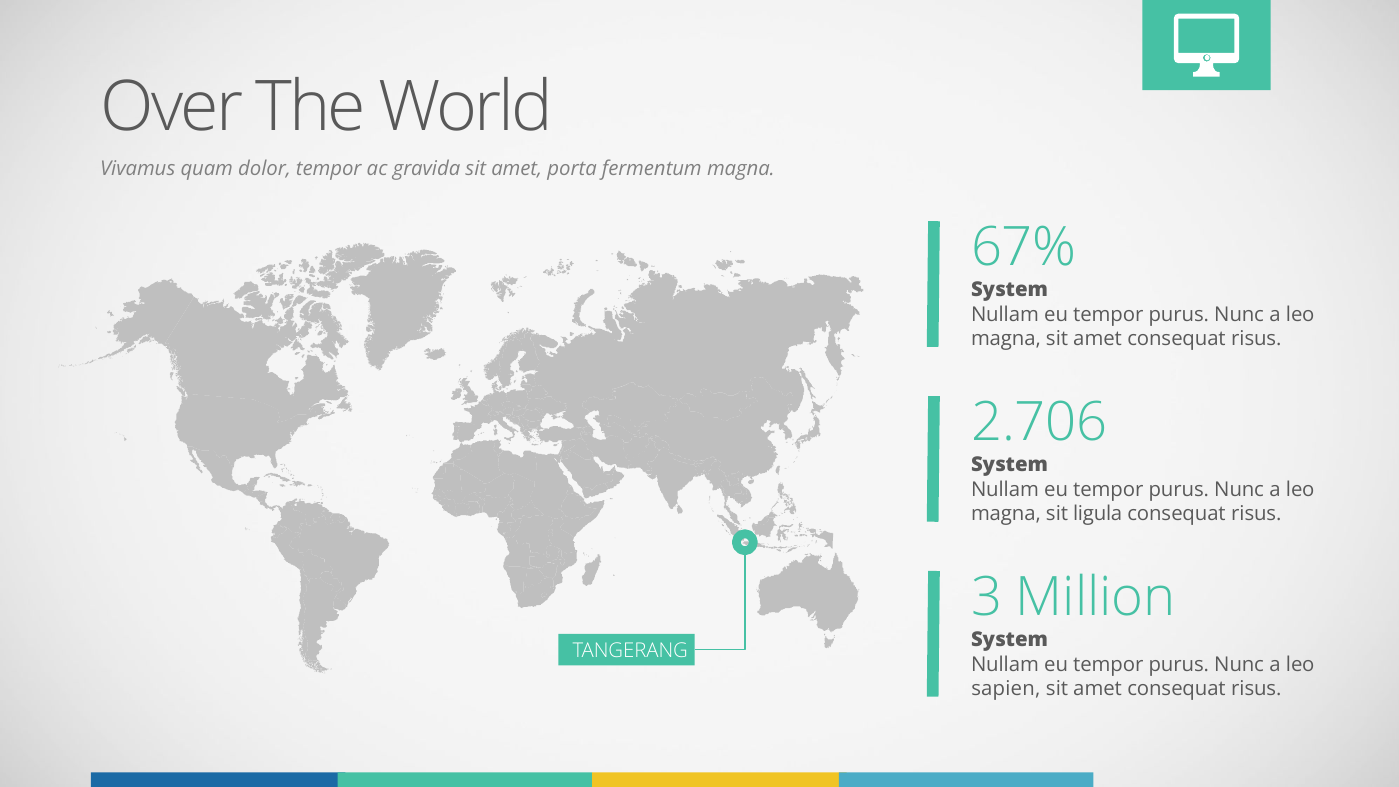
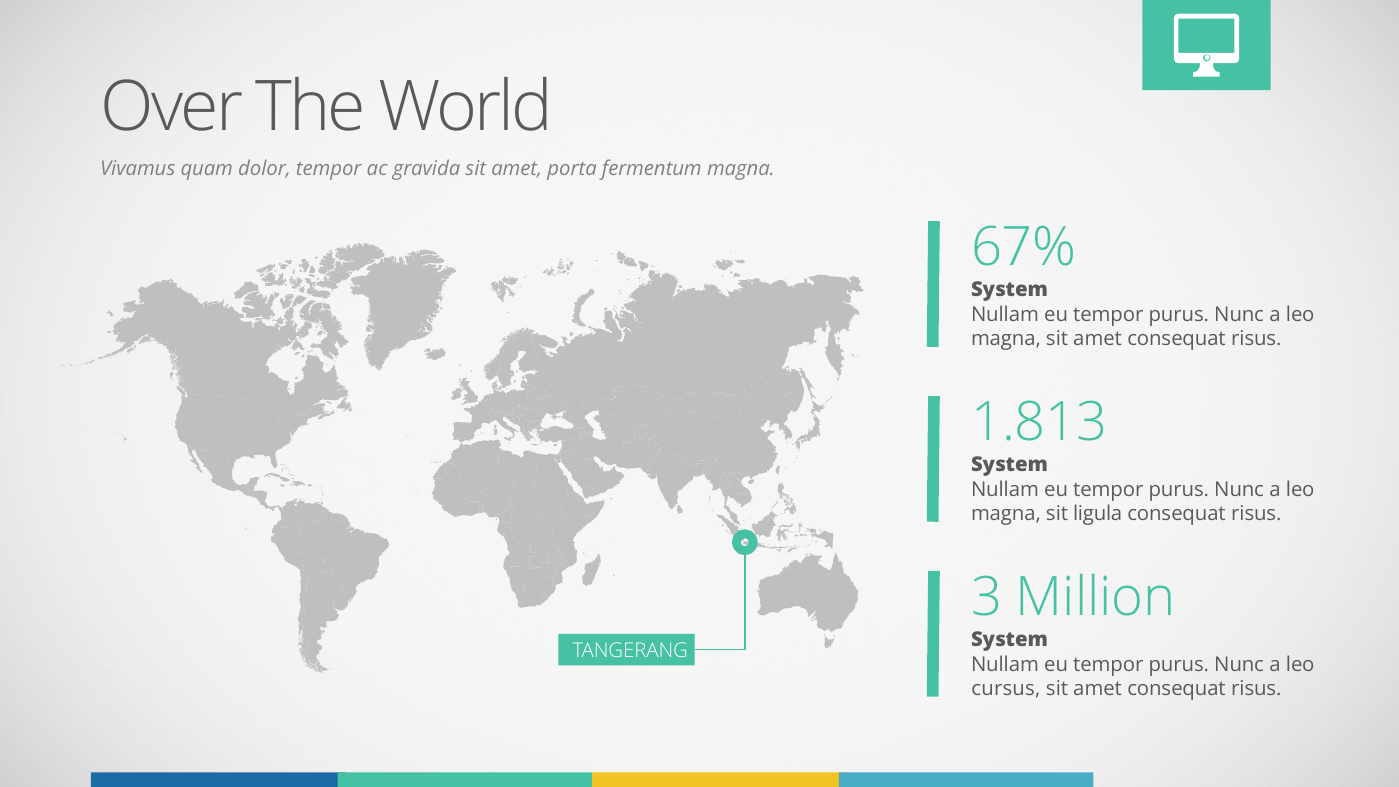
2.706: 2.706 -> 1.813
sapien: sapien -> cursus
